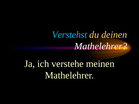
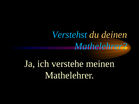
Mathelehrer at (101, 46) colour: white -> light blue
